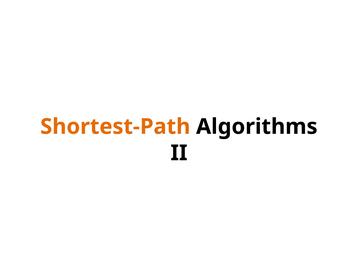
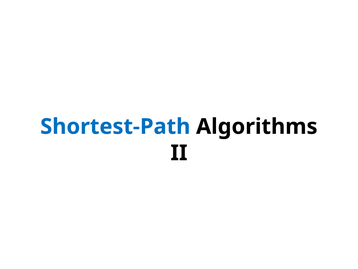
Shortest-Path colour: orange -> blue
